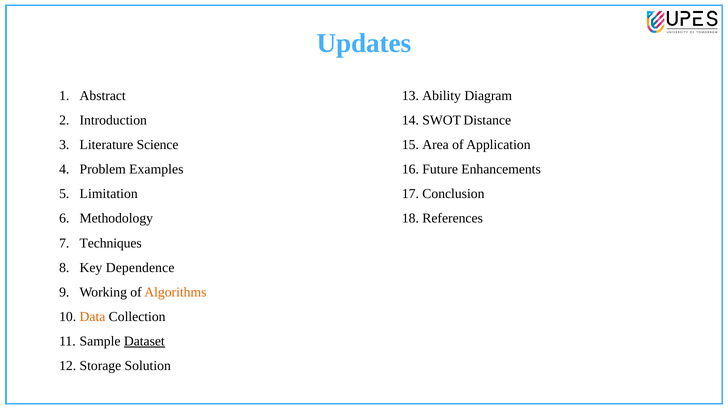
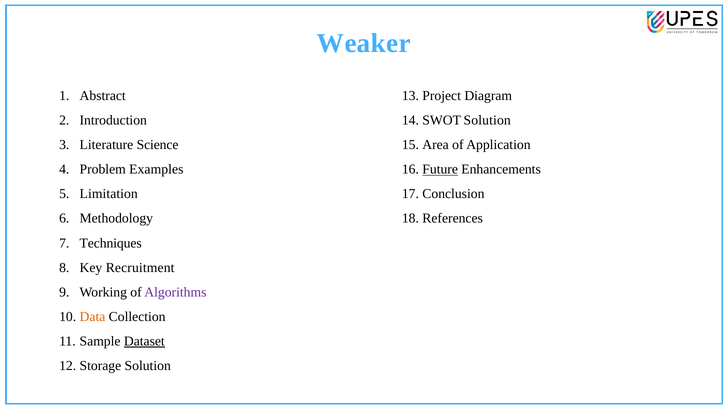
Updates: Updates -> Weaker
Ability: Ability -> Project
SWOT Distance: Distance -> Solution
Future underline: none -> present
Dependence: Dependence -> Recruitment
Algorithms colour: orange -> purple
